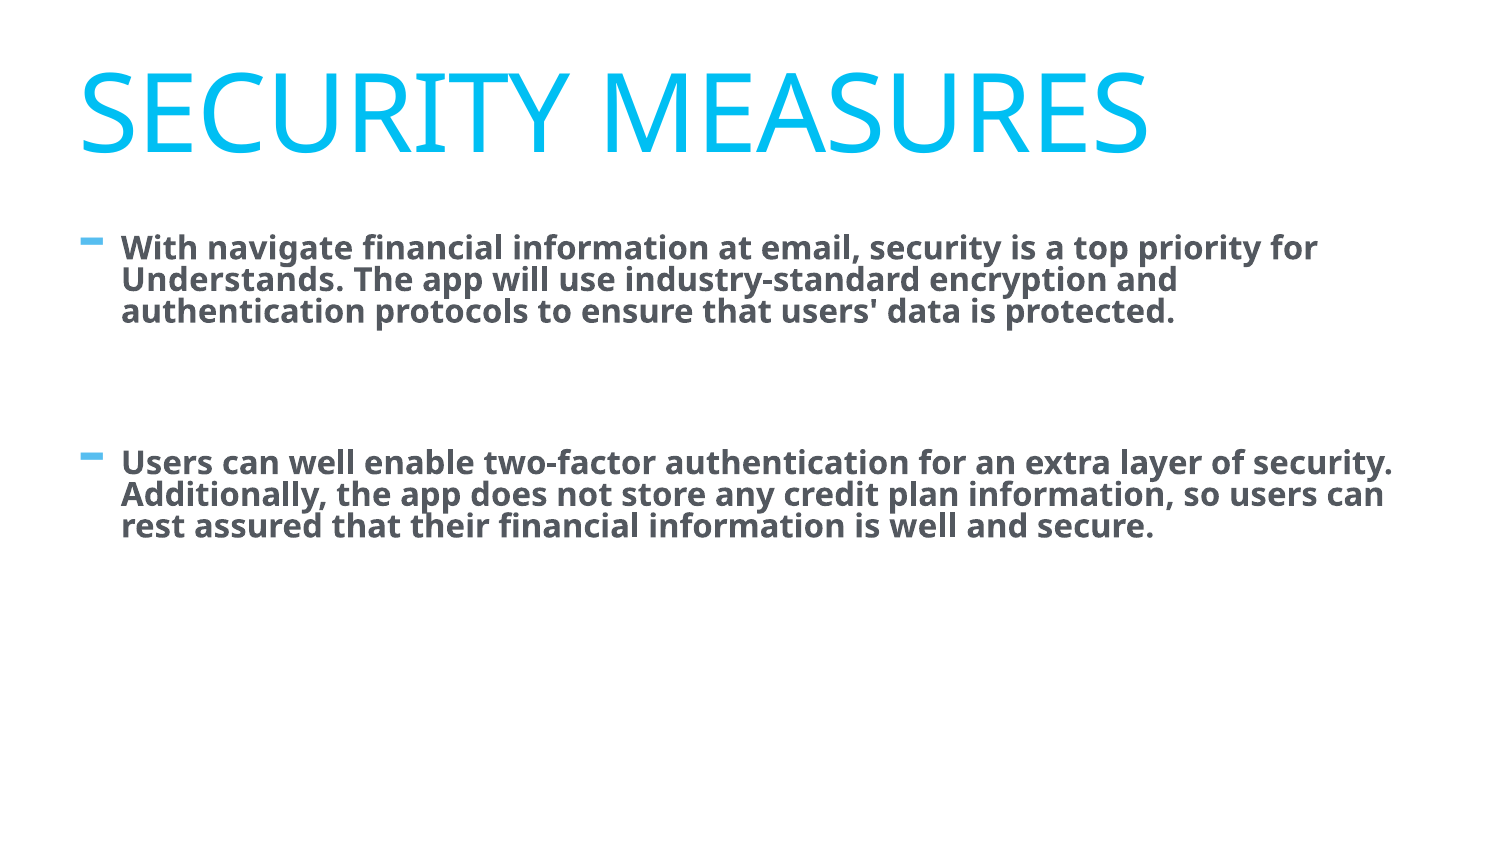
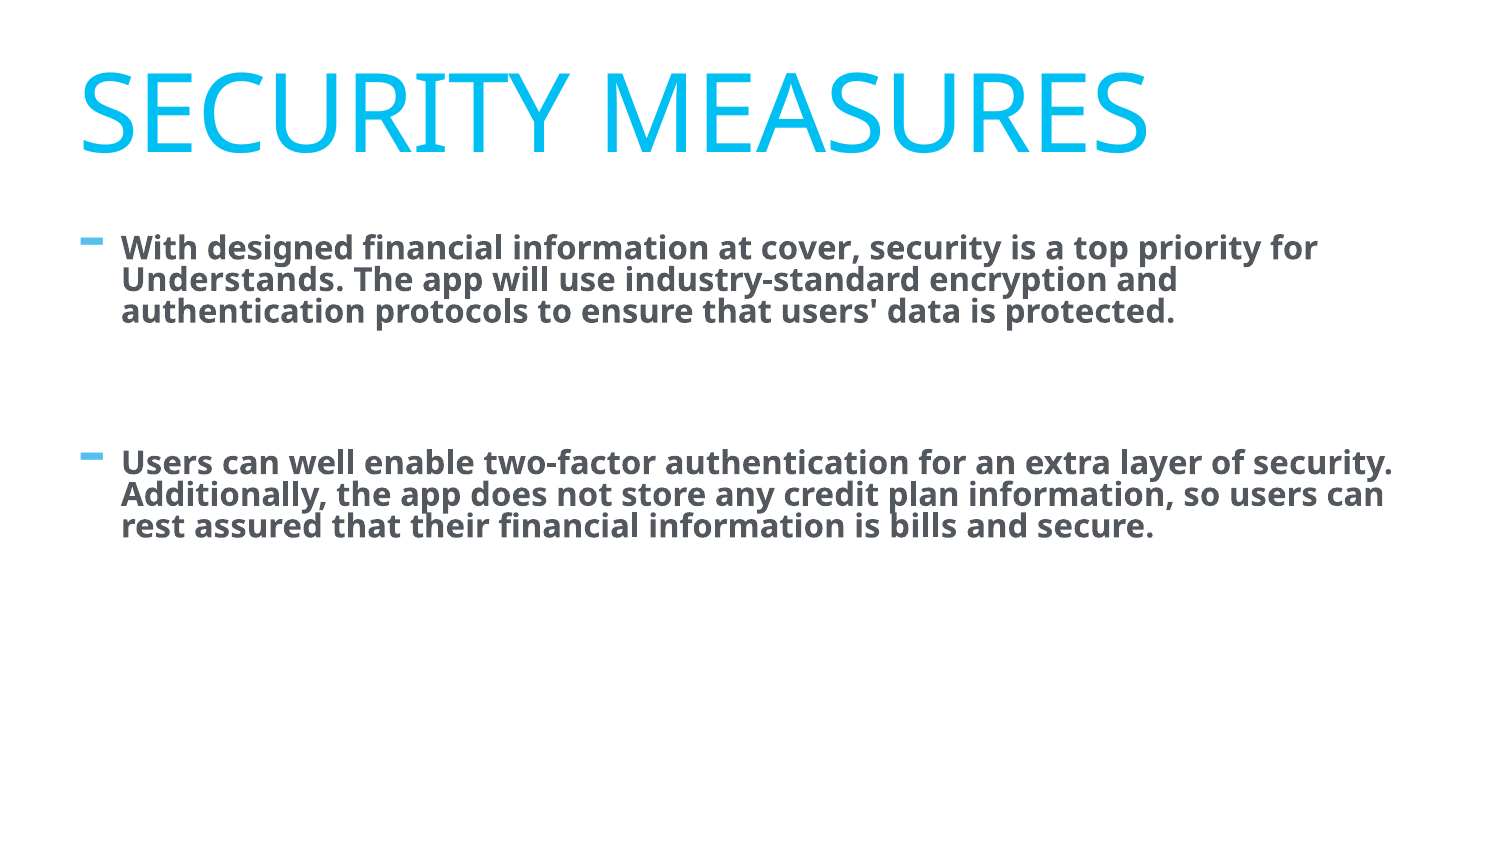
navigate: navigate -> designed
email: email -> cover
is well: well -> bills
